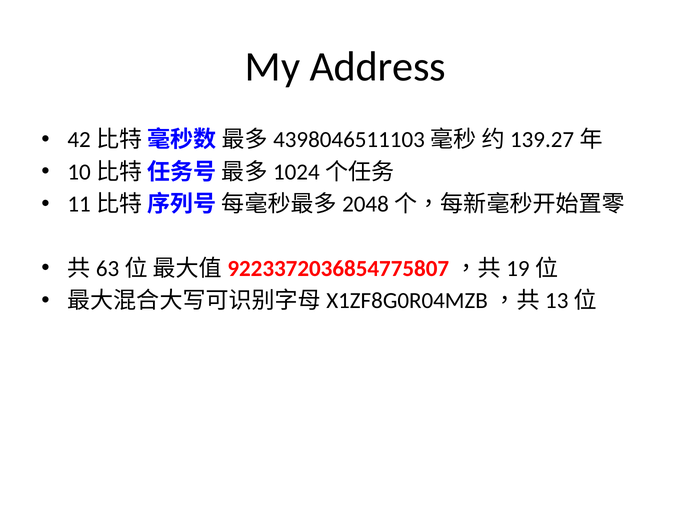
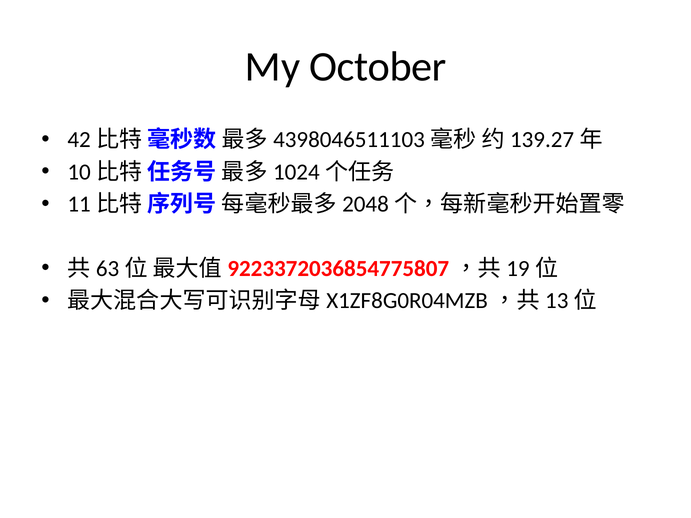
Address: Address -> October
